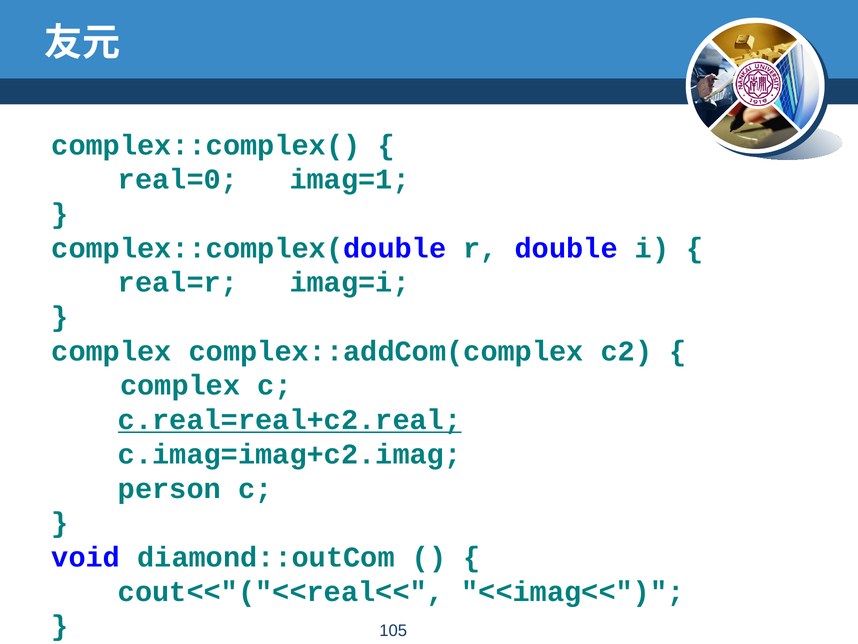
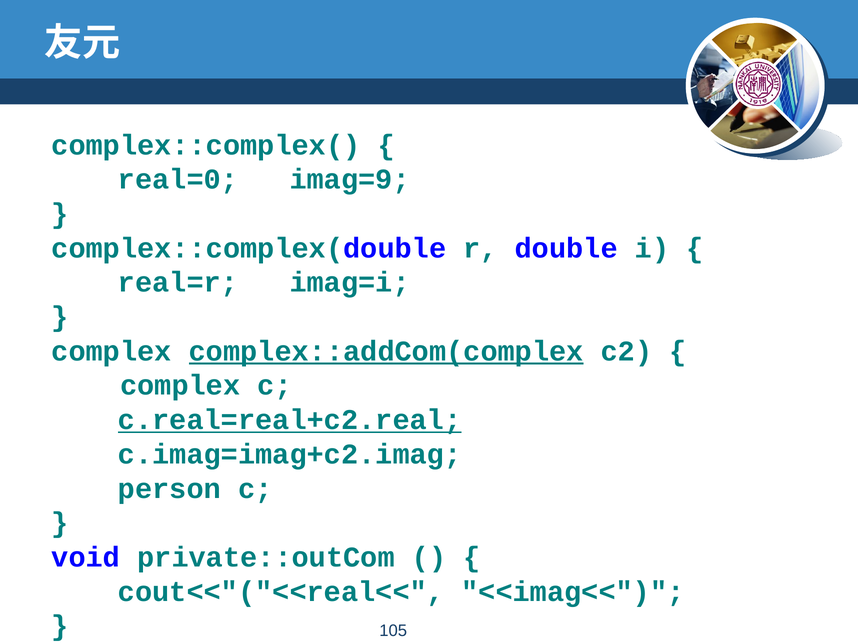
imag=1: imag=1 -> imag=9
complex::addCom(complex underline: none -> present
diamond::outCom: diamond::outCom -> private::outCom
